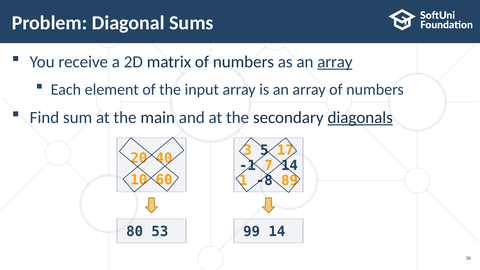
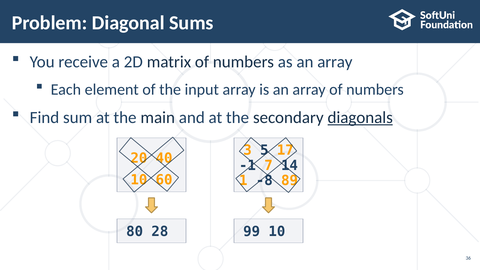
array at (335, 62) underline: present -> none
53: 53 -> 28
99 14: 14 -> 10
